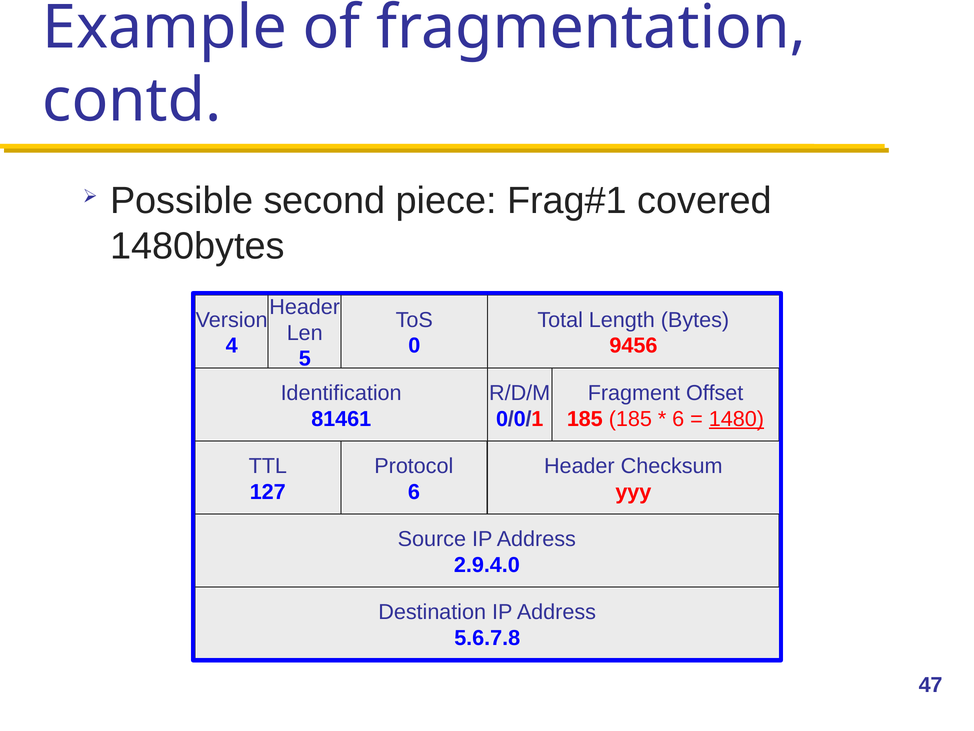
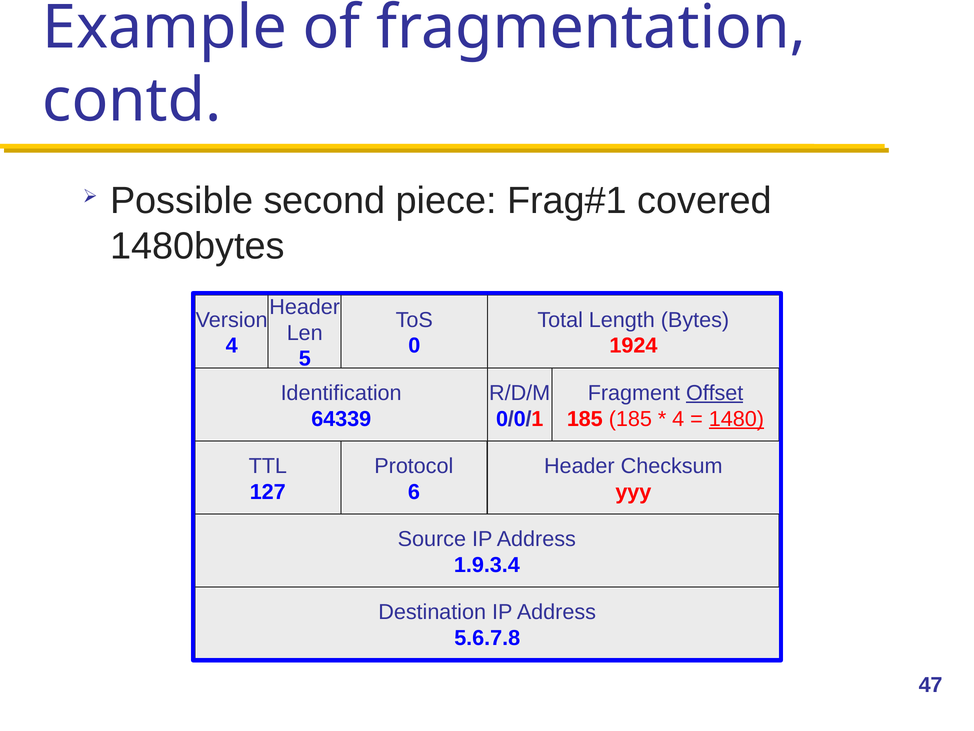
9456: 9456 -> 1924
Offset underline: none -> present
81461: 81461 -> 64339
6 at (678, 419): 6 -> 4
2.9.4.0: 2.9.4.0 -> 1.9.3.4
